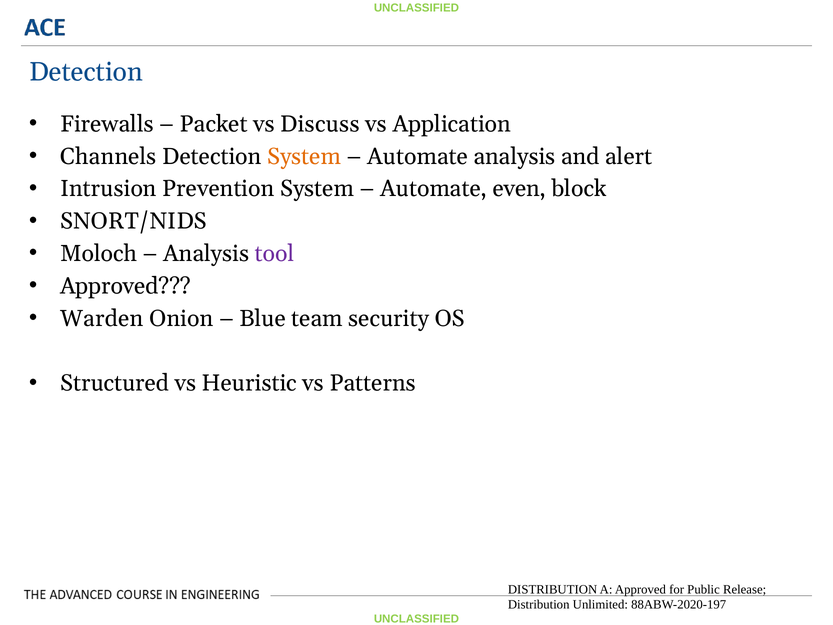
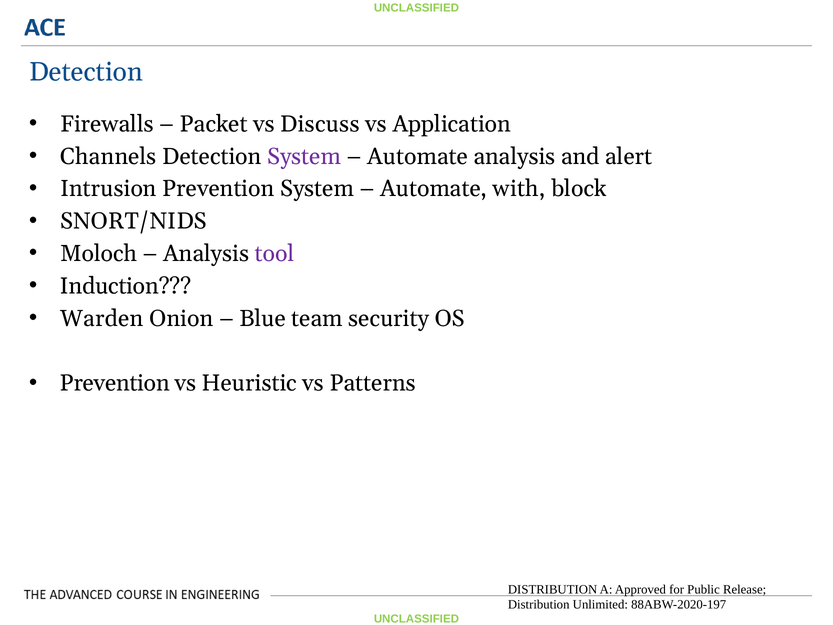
System at (304, 156) colour: orange -> purple
even: even -> with
Approved at (126, 286): Approved -> Induction
Structured at (115, 383): Structured -> Prevention
